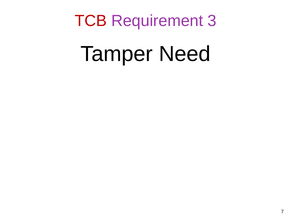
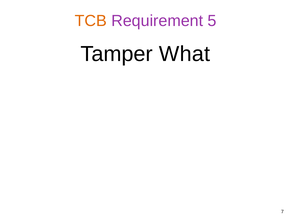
TCB colour: red -> orange
3: 3 -> 5
Need: Need -> What
